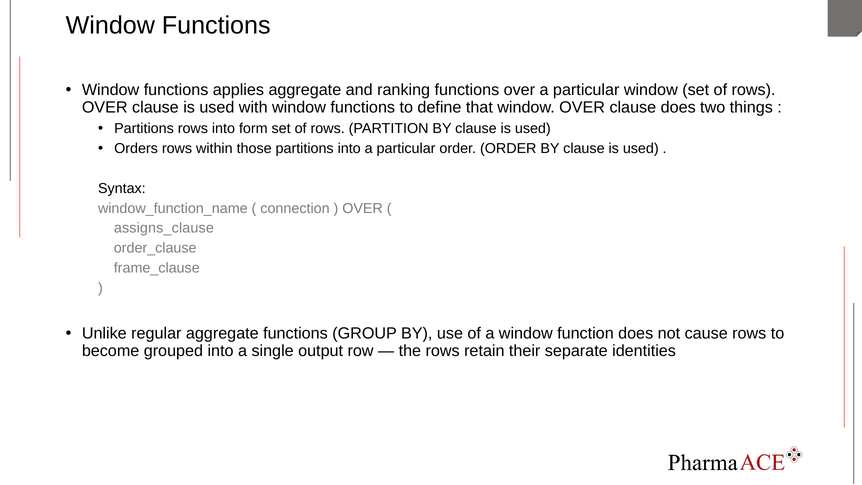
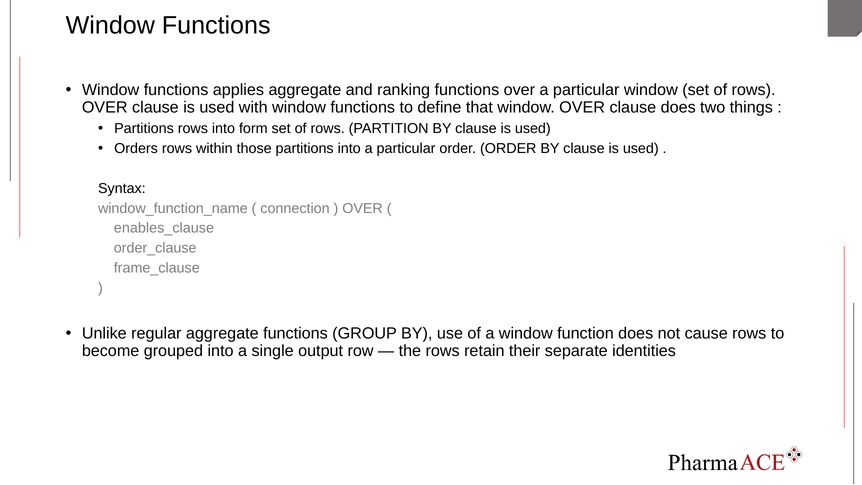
assigns_clause: assigns_clause -> enables_clause
